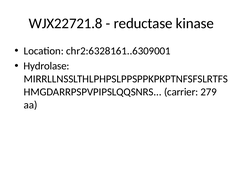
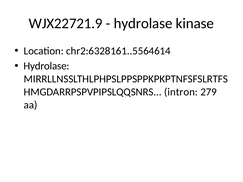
WJX22721.8: WJX22721.8 -> WJX22721.9
reductase at (143, 24): reductase -> hydrolase
chr2:6328161..6309001: chr2:6328161..6309001 -> chr2:6328161..5564614
carrier: carrier -> intron
